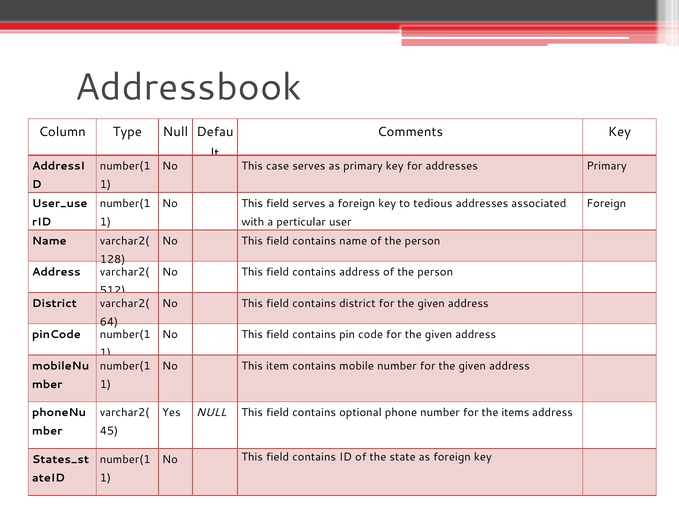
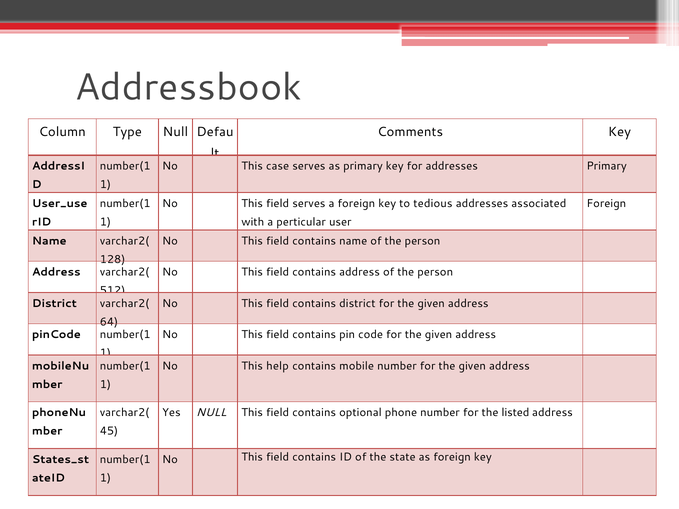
item: item -> help
items: items -> listed
